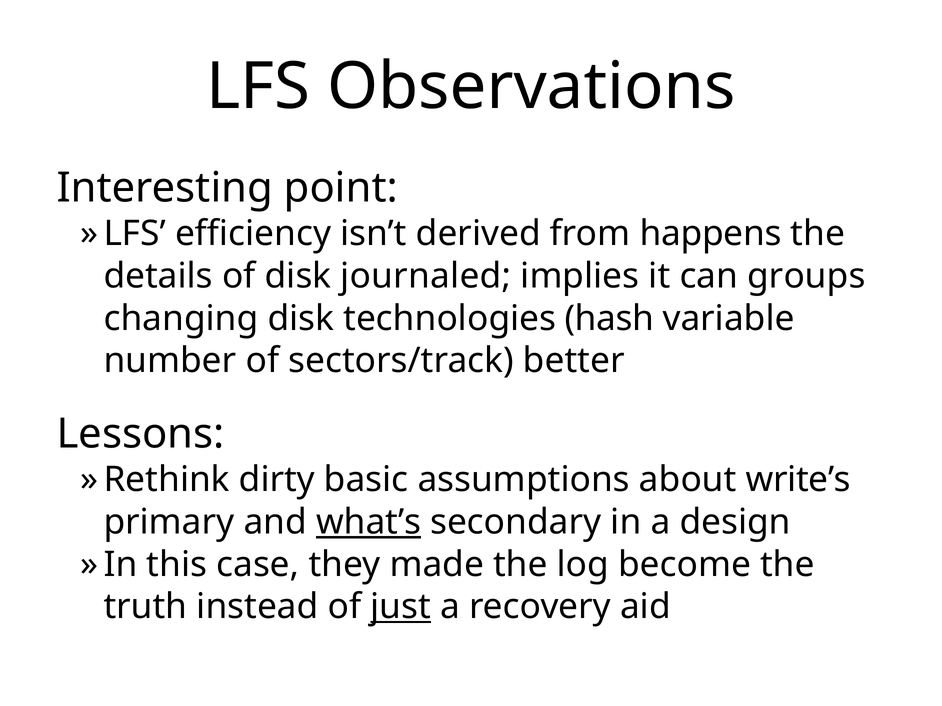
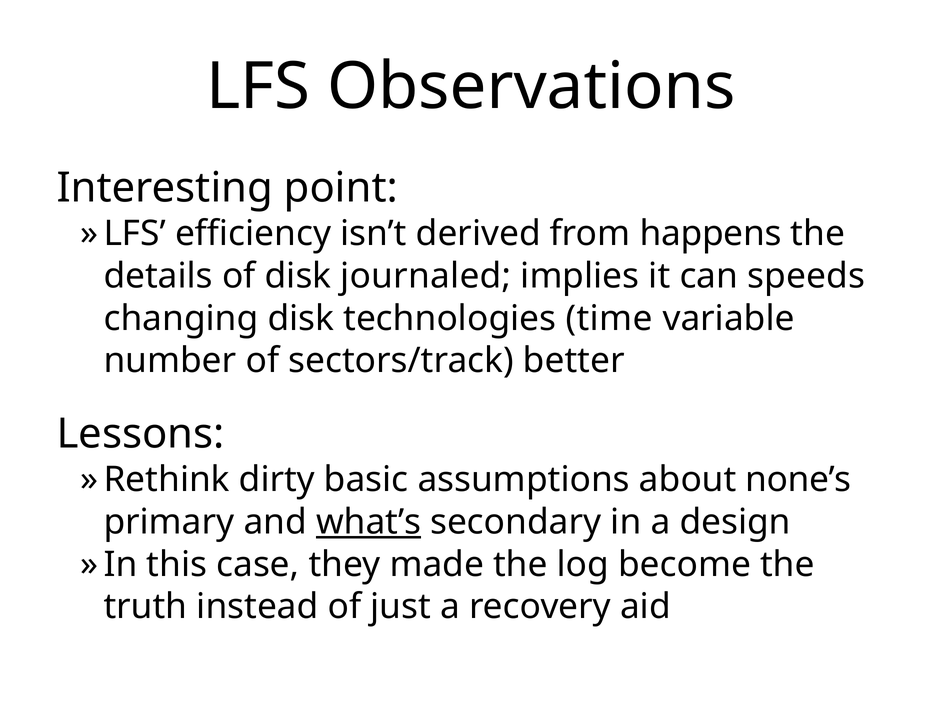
groups: groups -> speeds
hash: hash -> time
write’s: write’s -> none’s
just underline: present -> none
